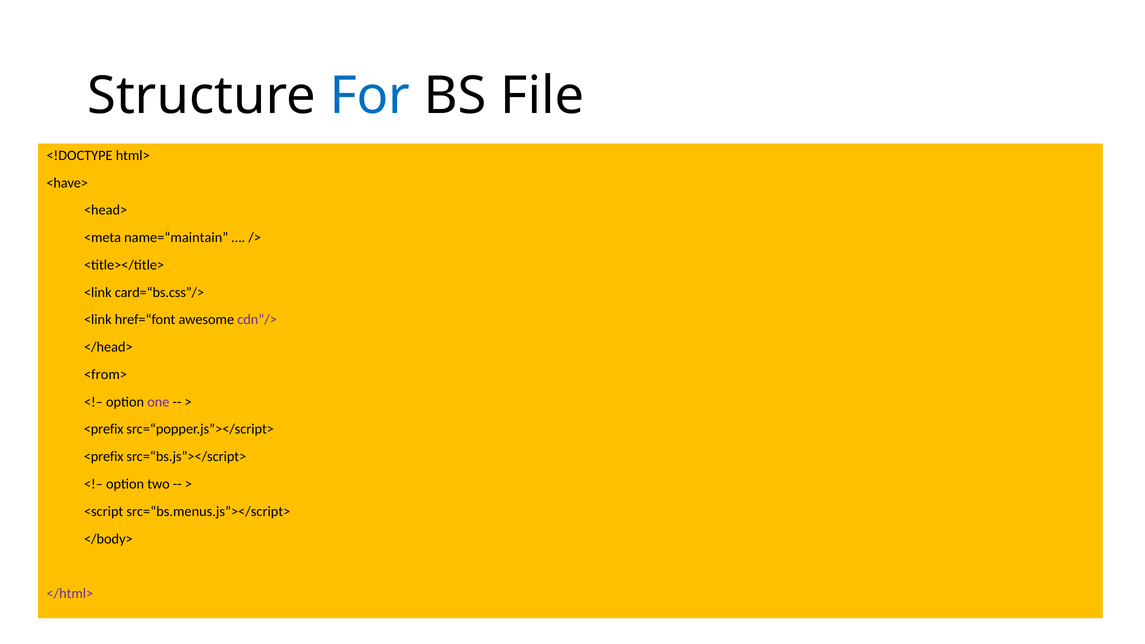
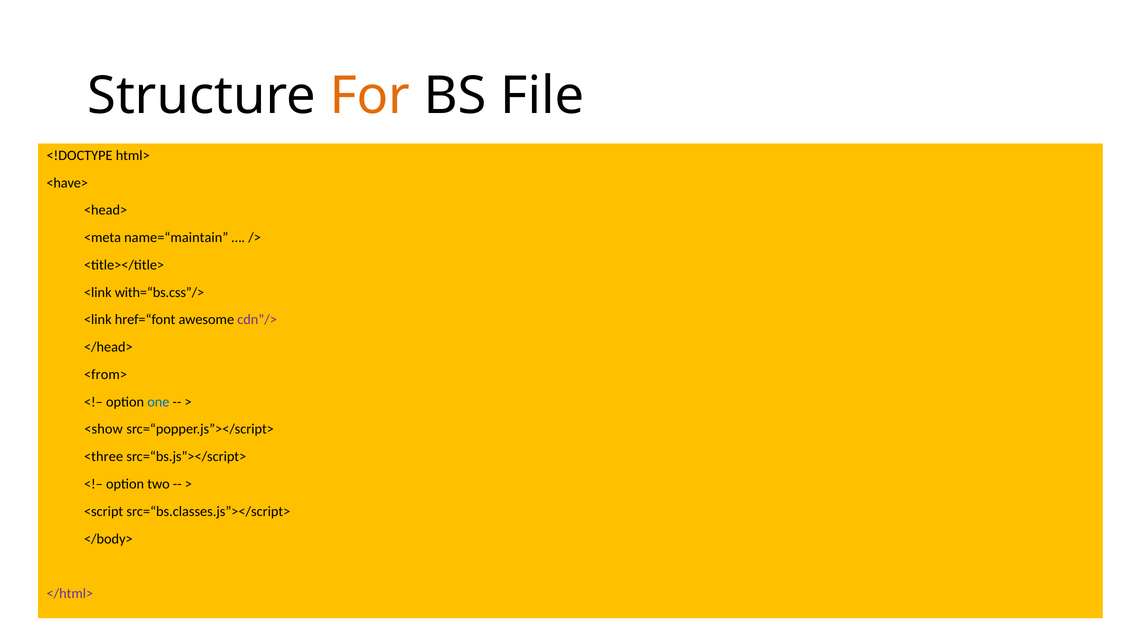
For colour: blue -> orange
card=“bs.css”/>: card=“bs.css”/> -> with=“bs.css”/>
one colour: purple -> blue
<prefix at (104, 429): <prefix -> <show
<prefix at (104, 457): <prefix -> <three
src=“bs.menus.js”></script>: src=“bs.menus.js”></script> -> src=“bs.classes.js”></script>
